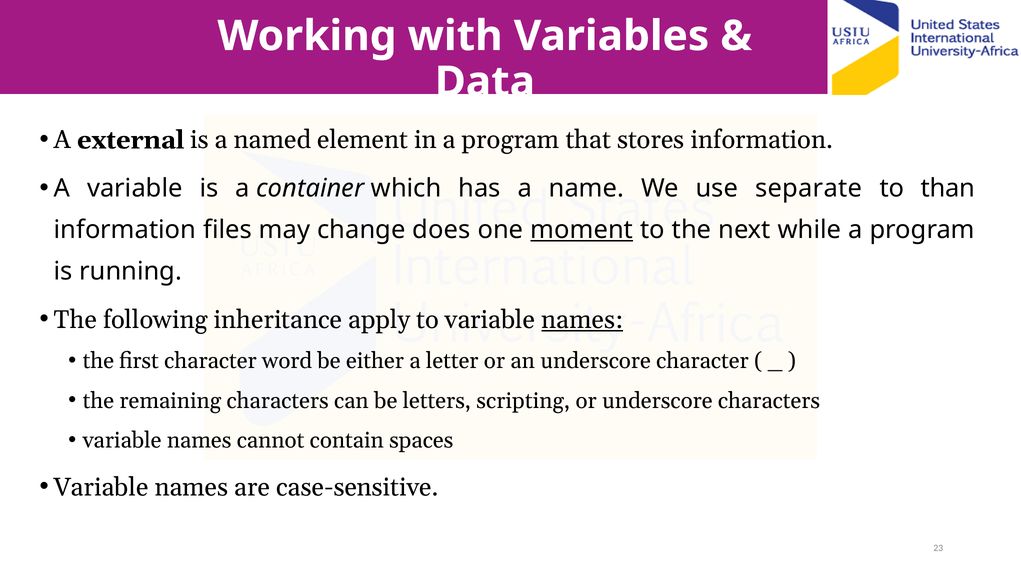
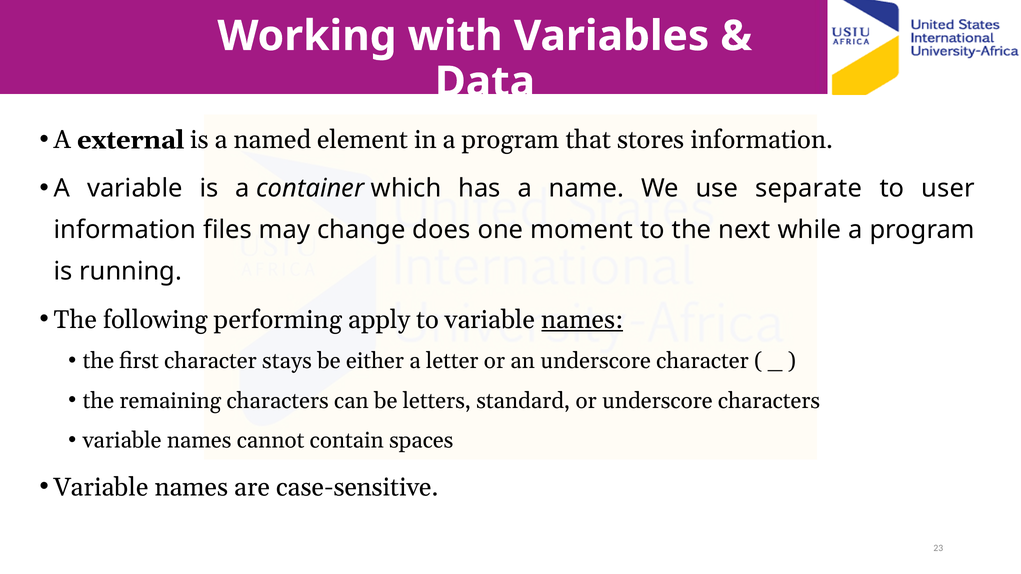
than: than -> user
moment underline: present -> none
inheritance: inheritance -> performing
word: word -> stays
scripting: scripting -> standard
